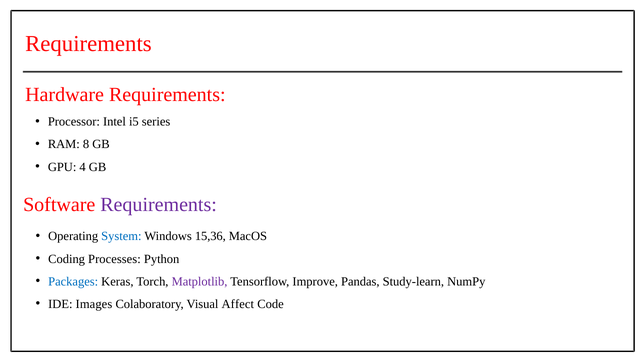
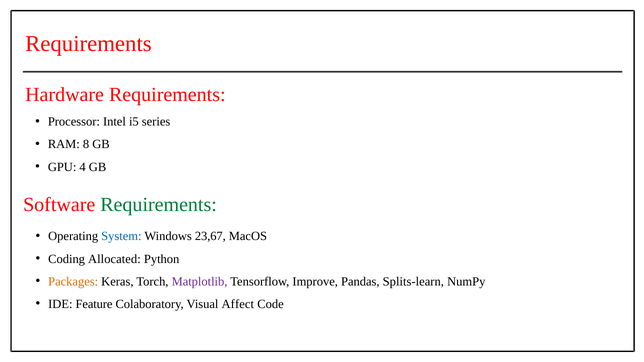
Requirements at (159, 205) colour: purple -> green
15,36: 15,36 -> 23,67
Processes: Processes -> Allocated
Packages colour: blue -> orange
Study-learn: Study-learn -> Splits-learn
Images: Images -> Feature
